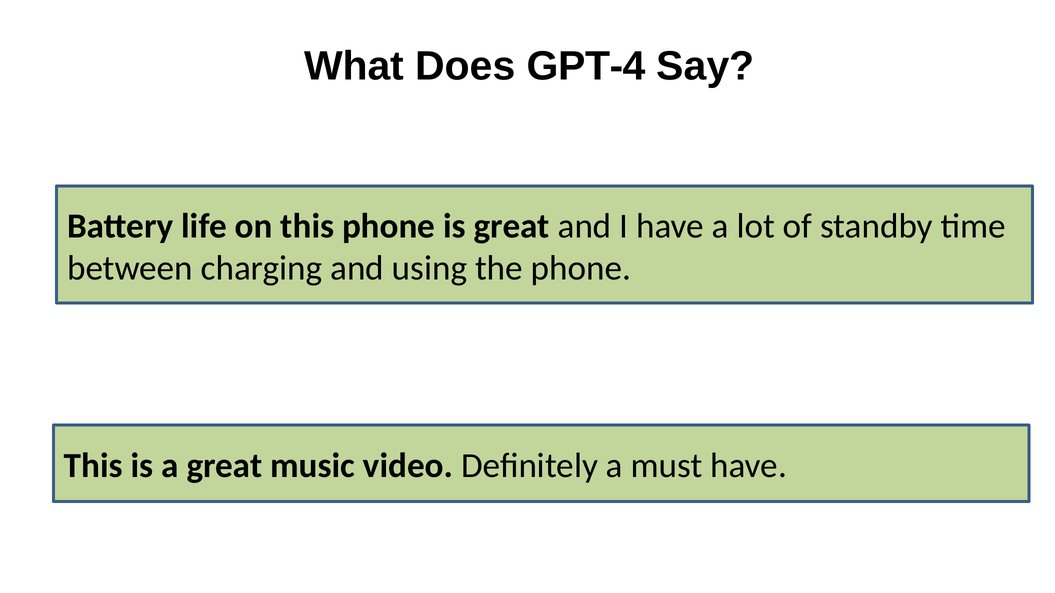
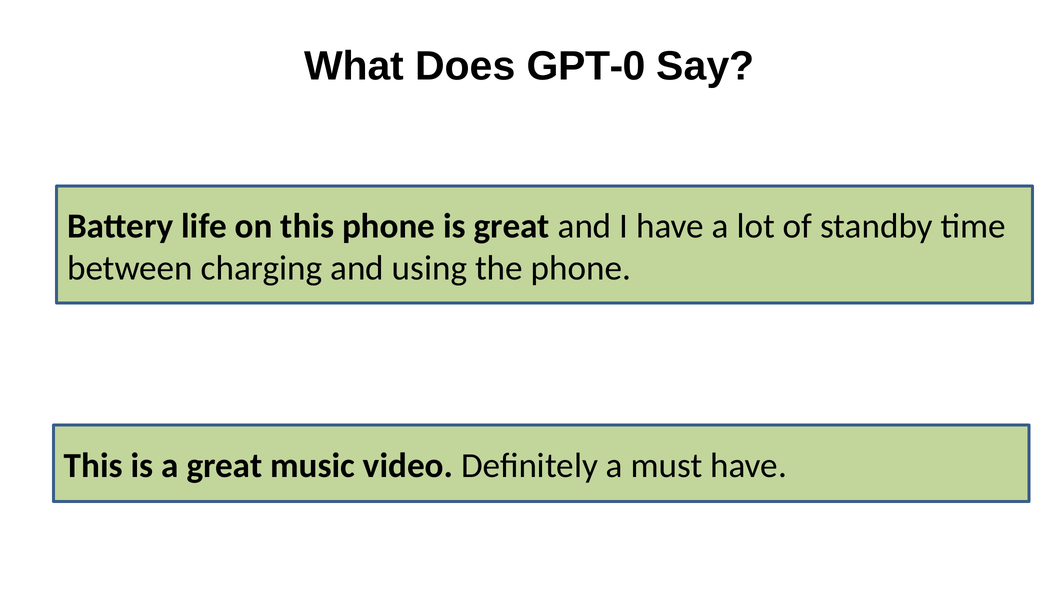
GPT-4: GPT-4 -> GPT-0
